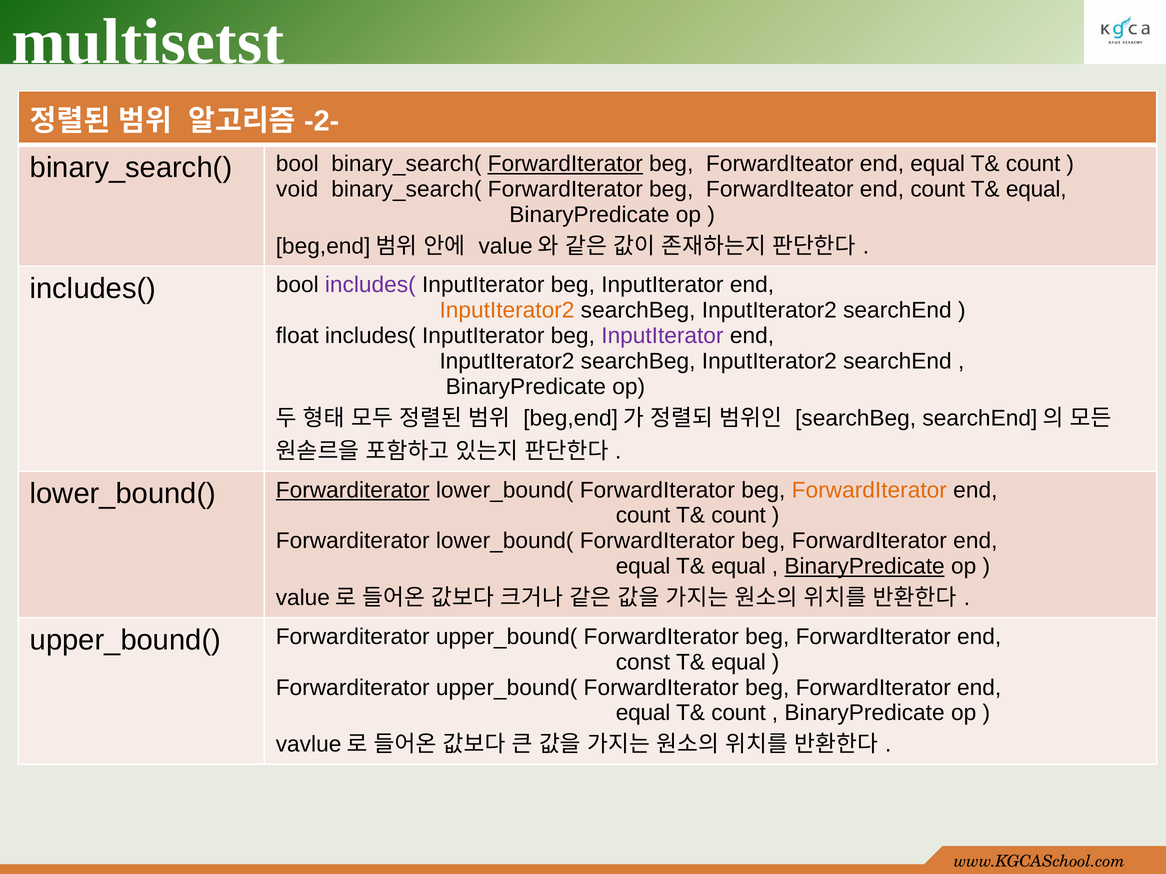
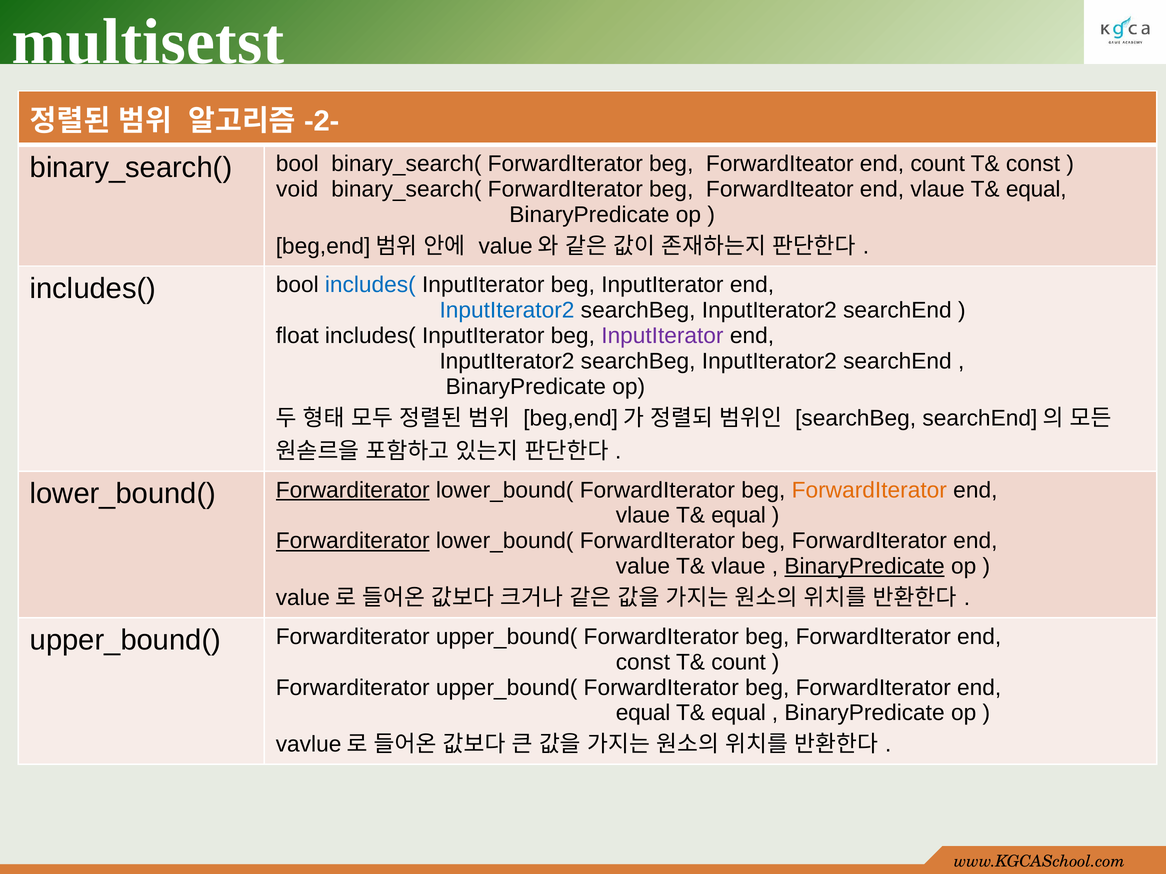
ForwardIterator at (565, 164) underline: present -> none
ForwardIteator end equal: equal -> count
count at (1033, 164): count -> const
ForwardIteator end count: count -> vlaue
includes( at (370, 285) colour: purple -> blue
InputIterator2 at (507, 311) colour: orange -> blue
count at (643, 516): count -> vlaue
count at (739, 516): count -> equal
Forwarditerator at (353, 541) underline: none -> present
equal at (643, 567): equal -> value
equal at (739, 567): equal -> vlaue
const T& equal: equal -> count
count at (739, 713): count -> equal
